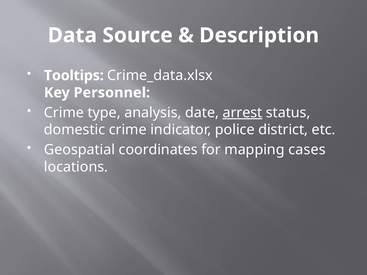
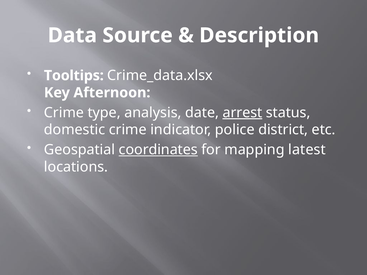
Personnel: Personnel -> Afternoon
coordinates underline: none -> present
cases: cases -> latest
